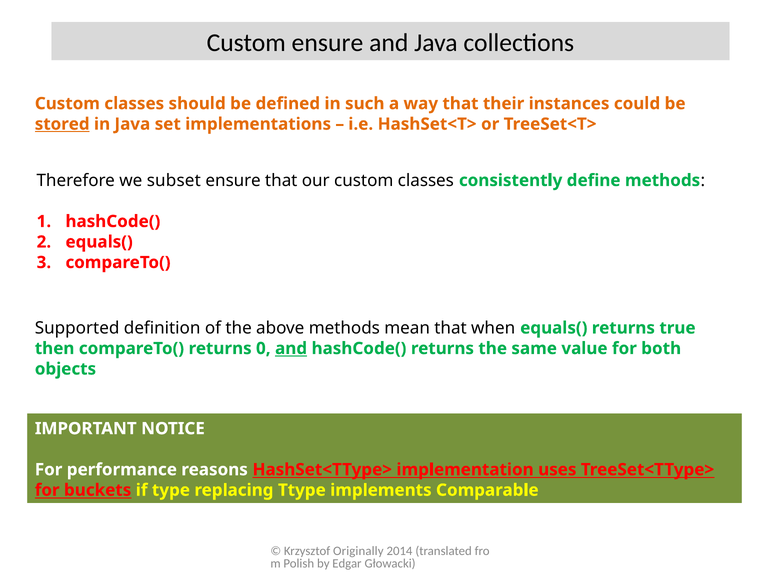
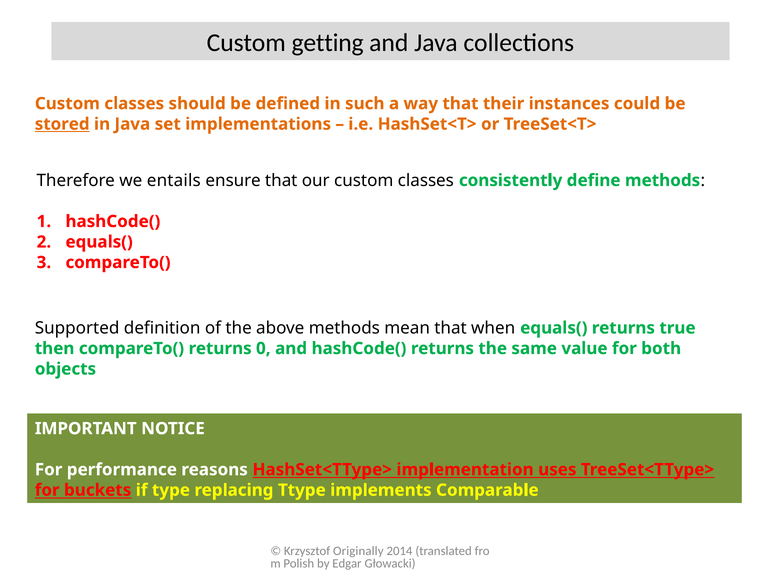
Custom ensure: ensure -> getting
subset: subset -> entails
and at (291, 348) underline: present -> none
